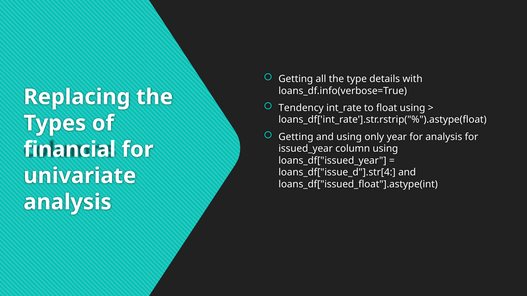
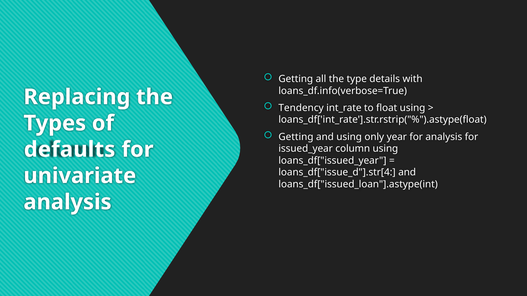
financial: financial -> defaults
loans_df["issued_float"].astype(int: loans_df["issued_float"].astype(int -> loans_df["issued_loan"].astype(int
